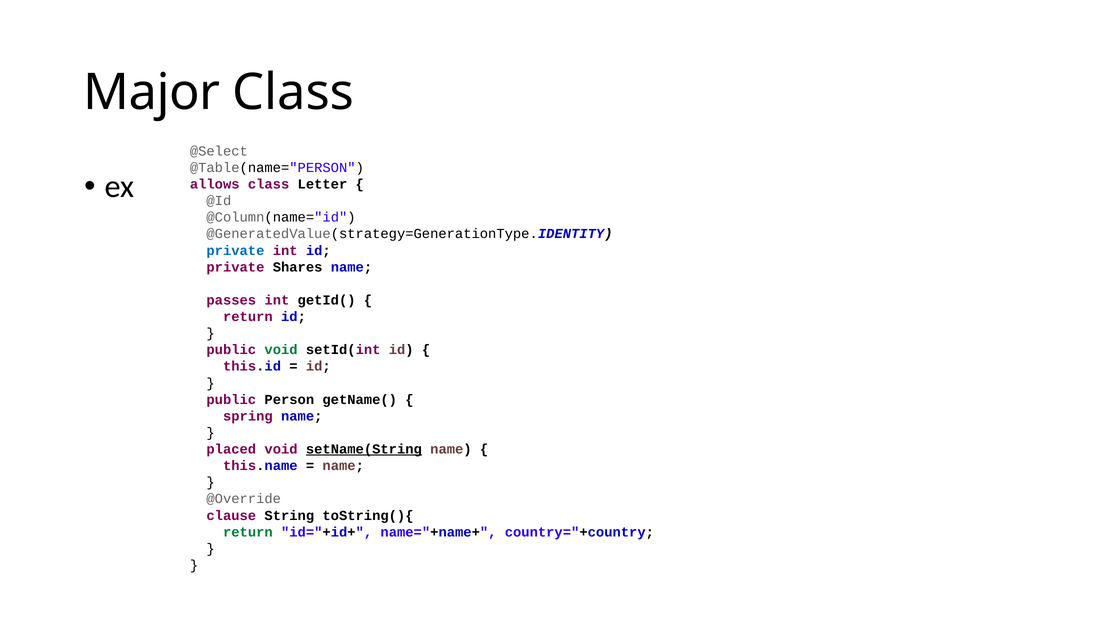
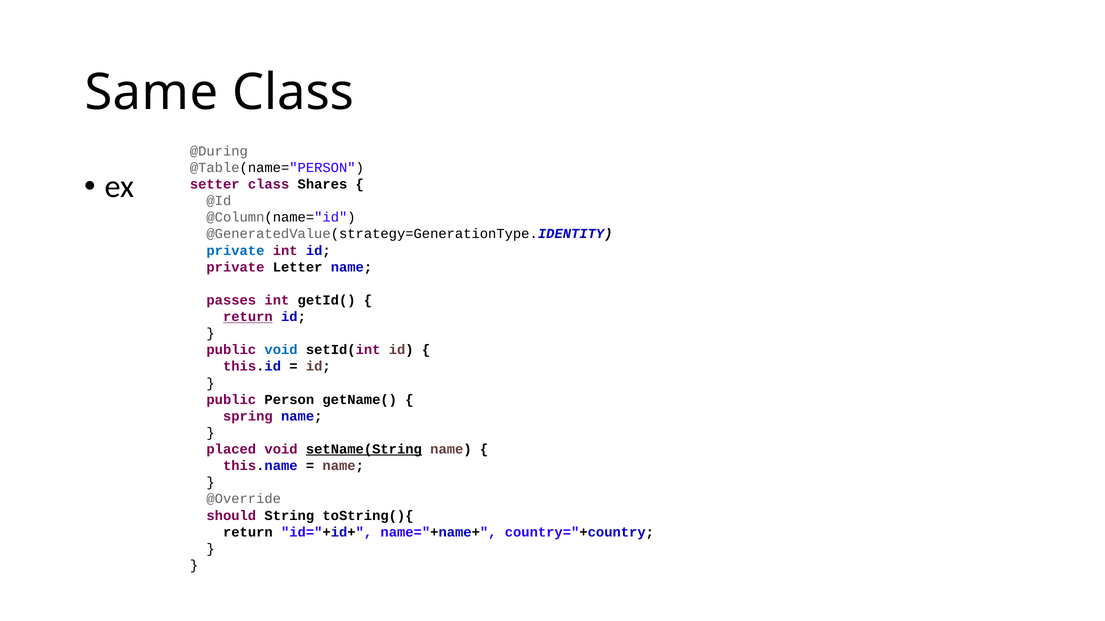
Major: Major -> Same
@Select: @Select -> @During
allows: allows -> setter
Letter: Letter -> Shares
Shares: Shares -> Letter
return at (248, 317) underline: none -> present
void at (281, 350) colour: green -> blue
clause: clause -> should
return at (248, 532) colour: green -> black
